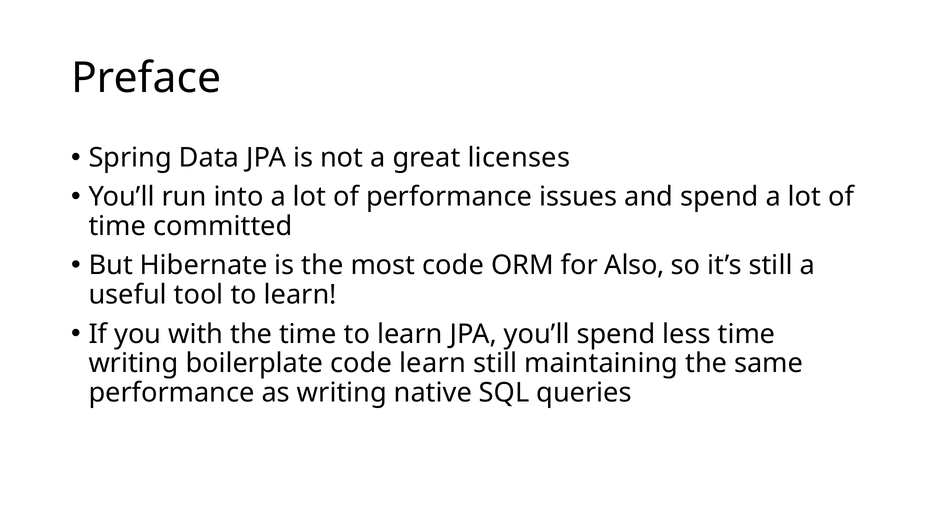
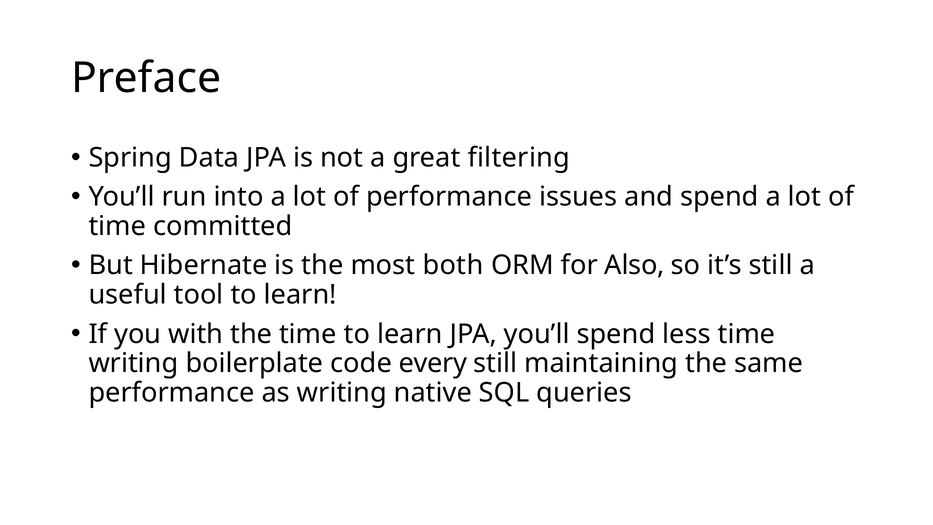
licenses: licenses -> filtering
most code: code -> both
code learn: learn -> every
